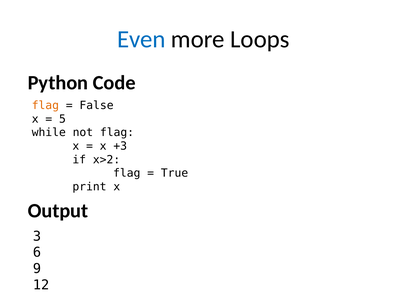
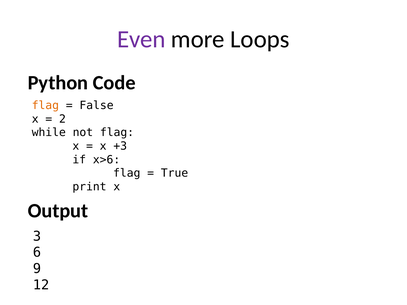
Even colour: blue -> purple
5: 5 -> 2
x>2: x>2 -> x>6
